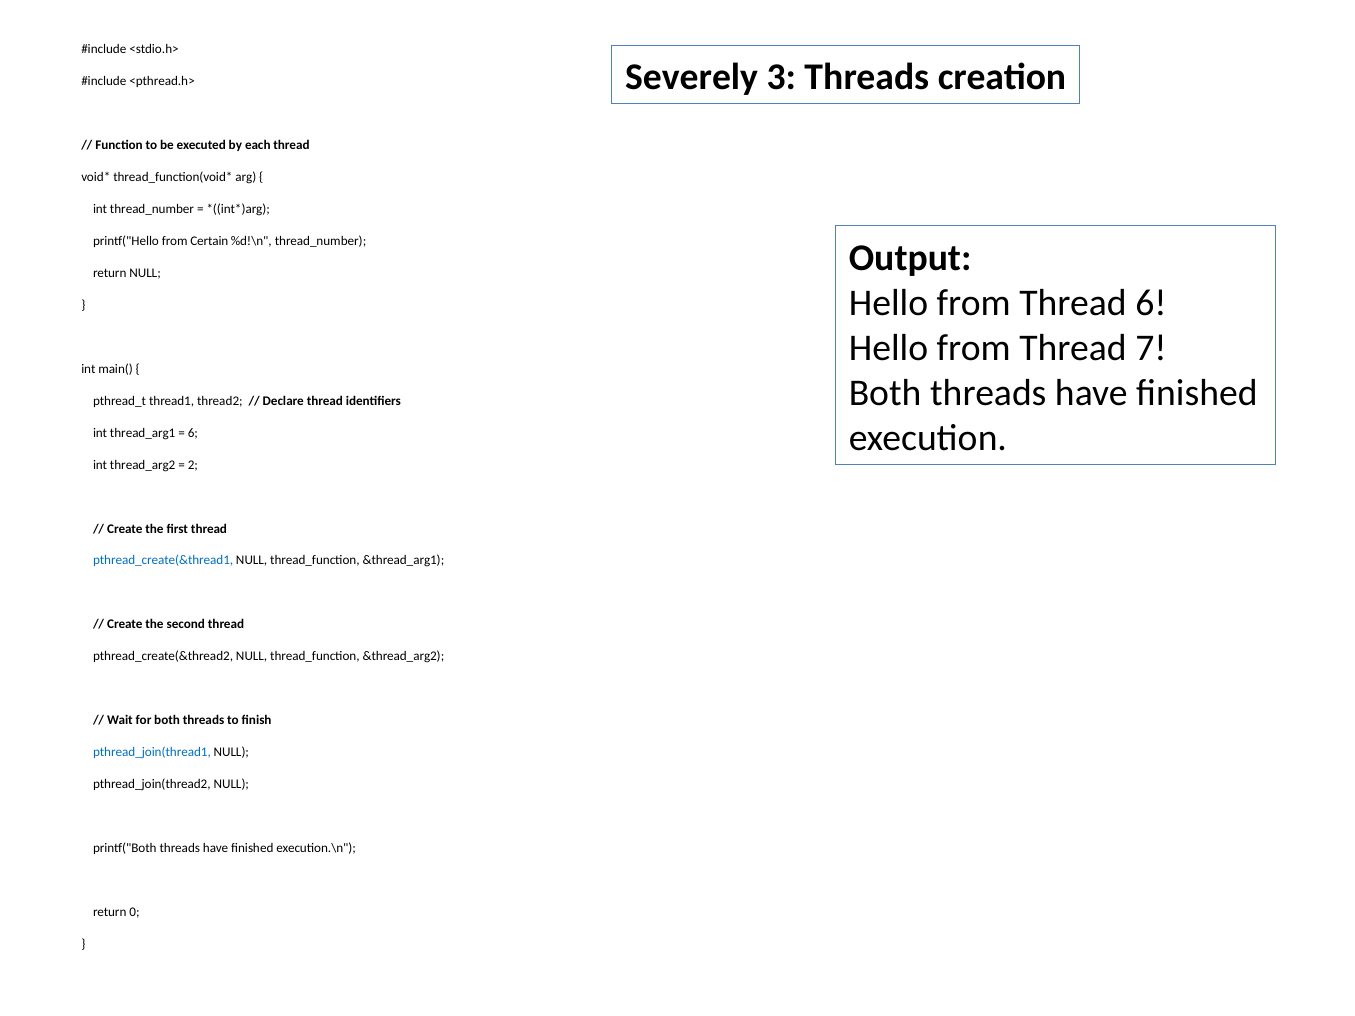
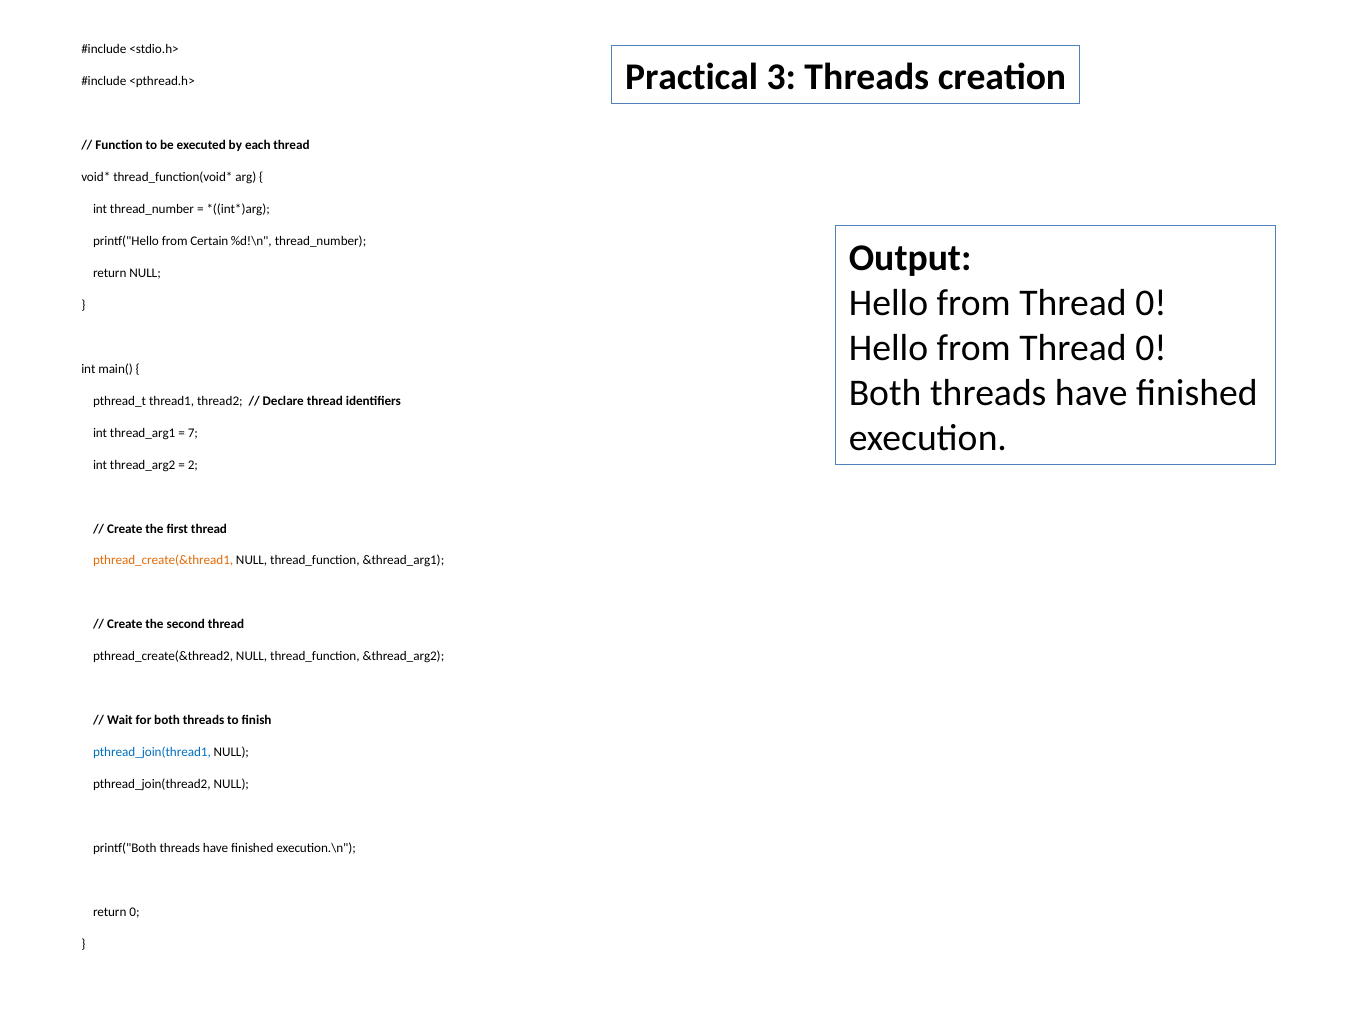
Severely: Severely -> Practical
6 at (1151, 303): 6 -> 0
7 at (1151, 348): 7 -> 0
6 at (193, 433): 6 -> 7
pthread_create(&thread1 colour: blue -> orange
